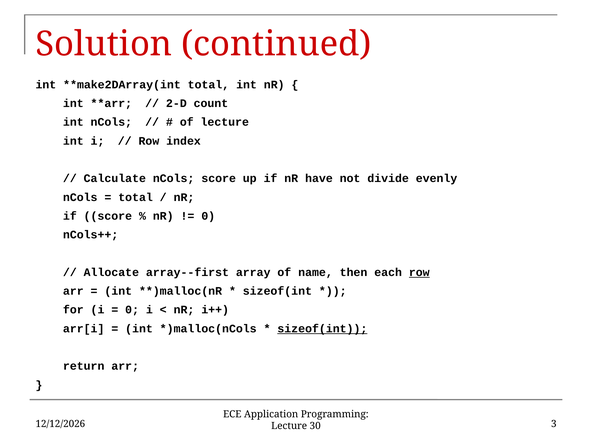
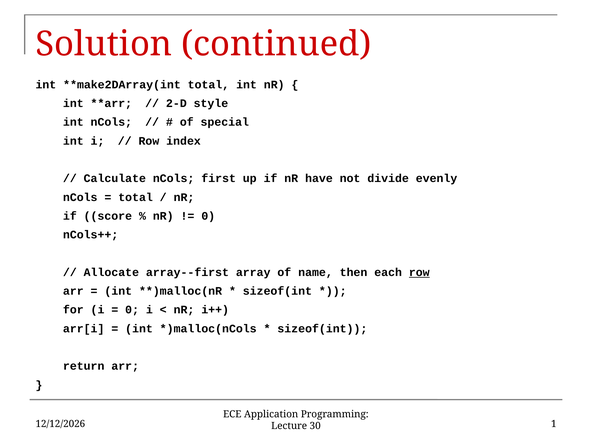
count: count -> style
of lecture: lecture -> special
nCols score: score -> first
sizeof(int at (322, 329) underline: present -> none
3: 3 -> 1
